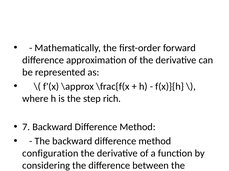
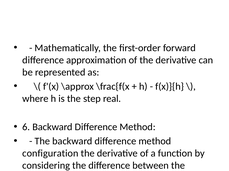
rich: rich -> real
7: 7 -> 6
